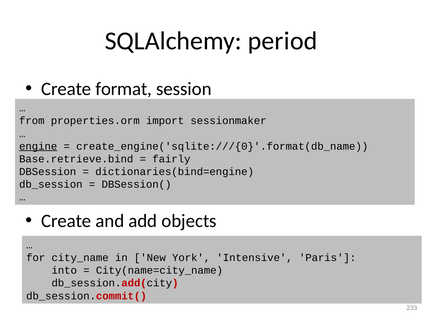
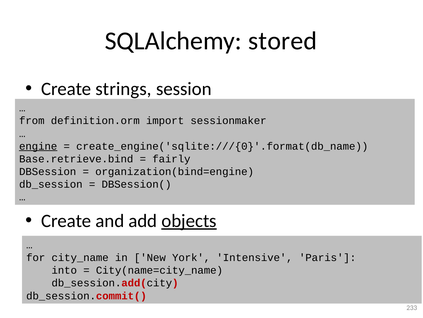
period: period -> stored
format: format -> strings
properties.orm: properties.orm -> definition.orm
dictionaries(bind=engine: dictionaries(bind=engine -> organization(bind=engine
objects underline: none -> present
